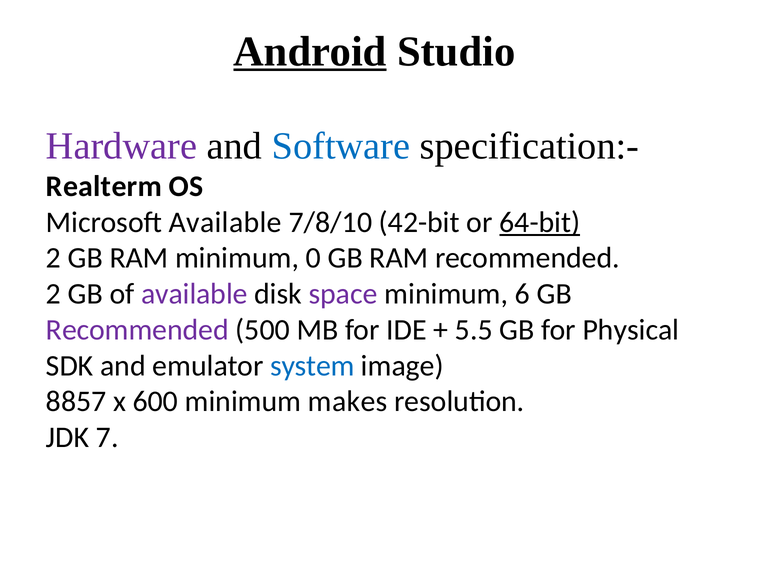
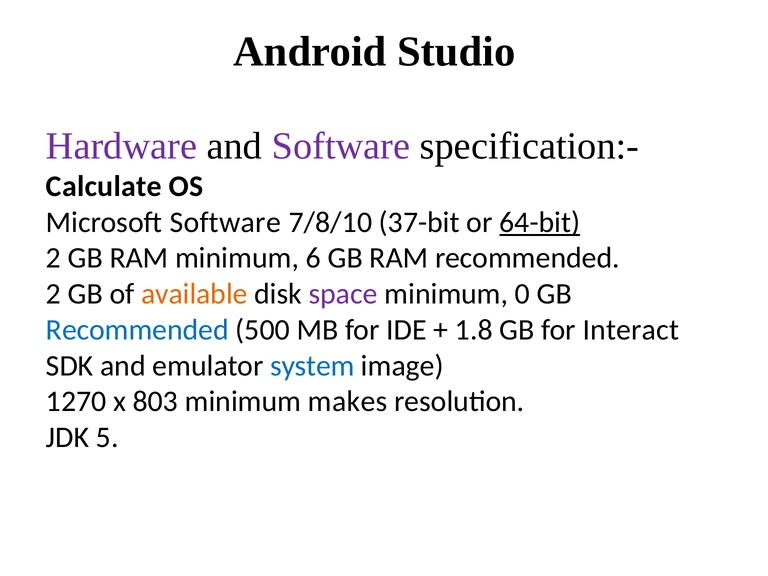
Android underline: present -> none
Software at (341, 146) colour: blue -> purple
Realterm: Realterm -> Calculate
Microsoft Available: Available -> Software
42-bit: 42-bit -> 37-bit
0: 0 -> 6
available at (194, 294) colour: purple -> orange
6: 6 -> 0
Recommended at (137, 330) colour: purple -> blue
5.5: 5.5 -> 1.8
Physical: Physical -> Interact
8857: 8857 -> 1270
600: 600 -> 803
7: 7 -> 5
